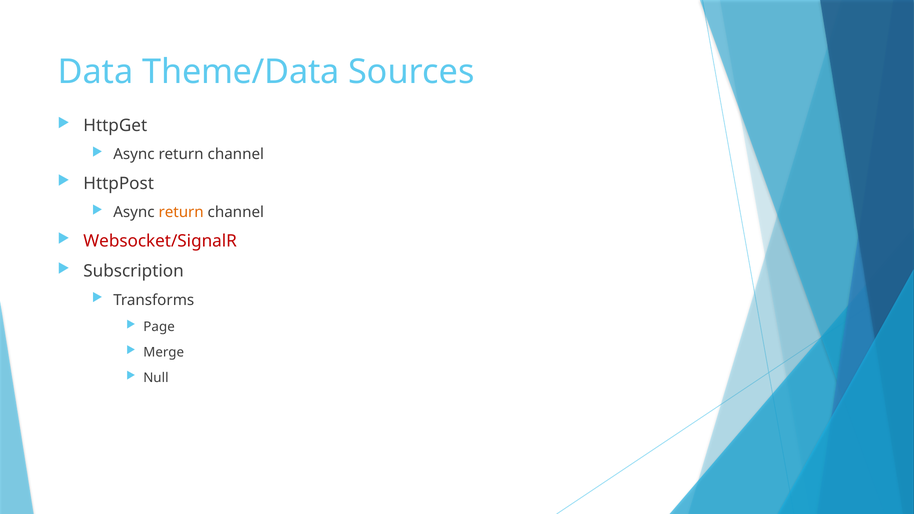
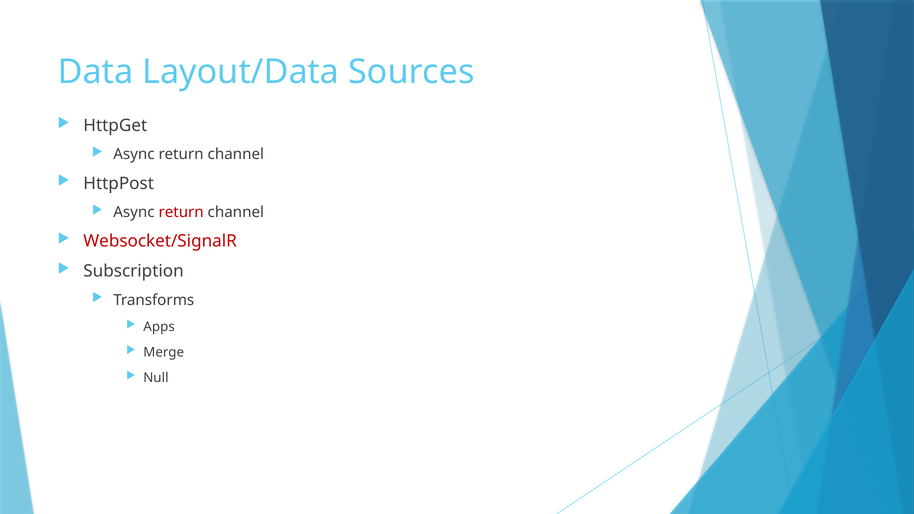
Theme/Data: Theme/Data -> Layout/Data
return at (181, 212) colour: orange -> red
Page: Page -> Apps
